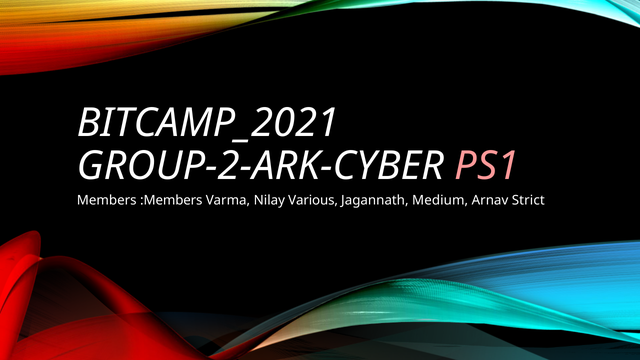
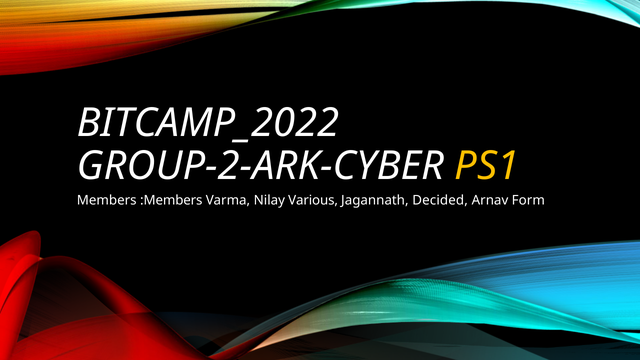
BITCAMP_2021: BITCAMP_2021 -> BITCAMP_2022
PS1 colour: pink -> yellow
Medium: Medium -> Decided
Strict: Strict -> Form
